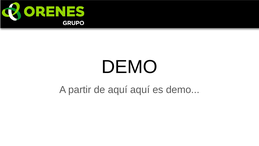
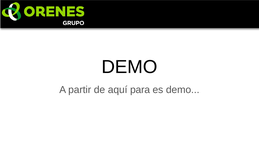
aquí aquí: aquí -> para
